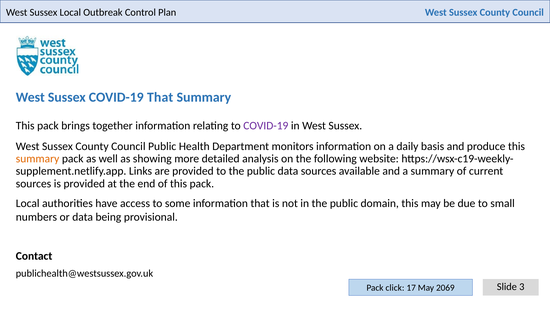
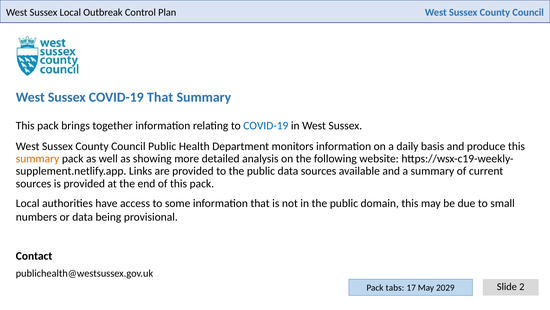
COVID-19 at (266, 126) colour: purple -> blue
3: 3 -> 2
click: click -> tabs
2069: 2069 -> 2029
